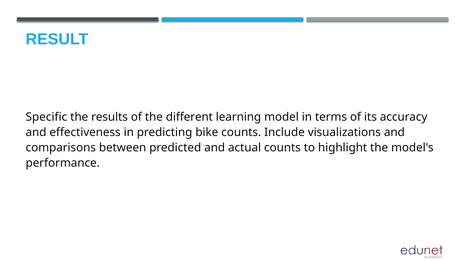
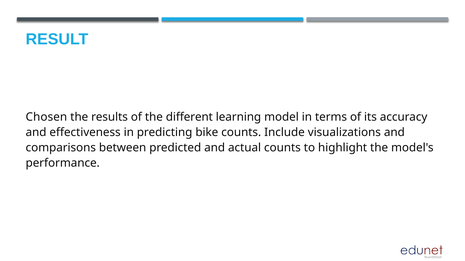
Specific: Specific -> Chosen
